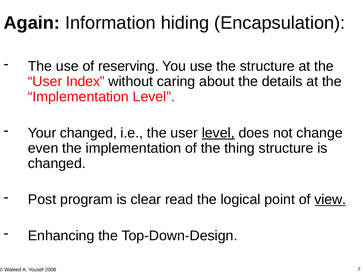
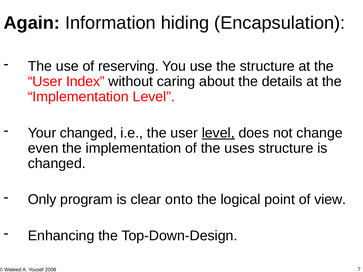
thing: thing -> uses
Post: Post -> Only
read: read -> onto
view underline: present -> none
